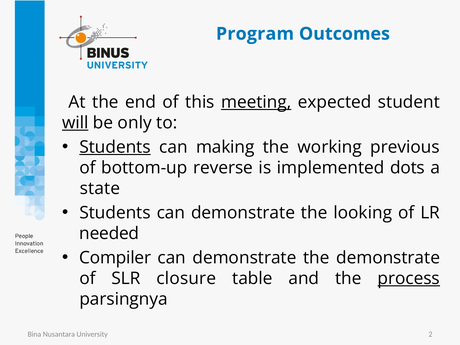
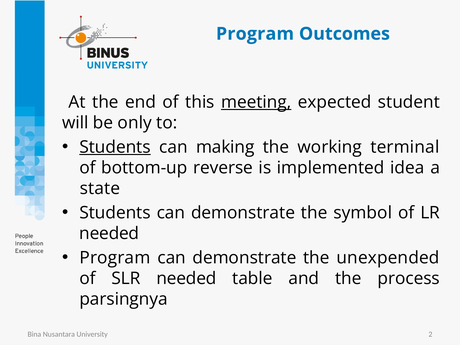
will underline: present -> none
previous: previous -> terminal
dots: dots -> idea
looking: looking -> symbol
Compiler at (115, 258): Compiler -> Program
the demonstrate: demonstrate -> unexpended
SLR closure: closure -> needed
process underline: present -> none
